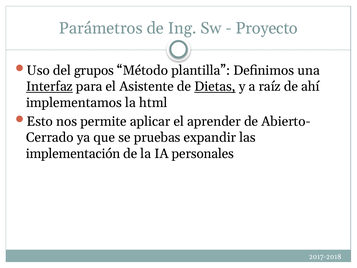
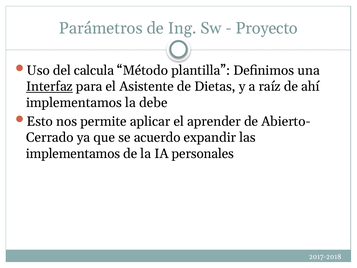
grupos: grupos -> calcula
Dietas underline: present -> none
html: html -> debe
pruebas: pruebas -> acuerdo
implementación at (73, 153): implementación -> implementamos
